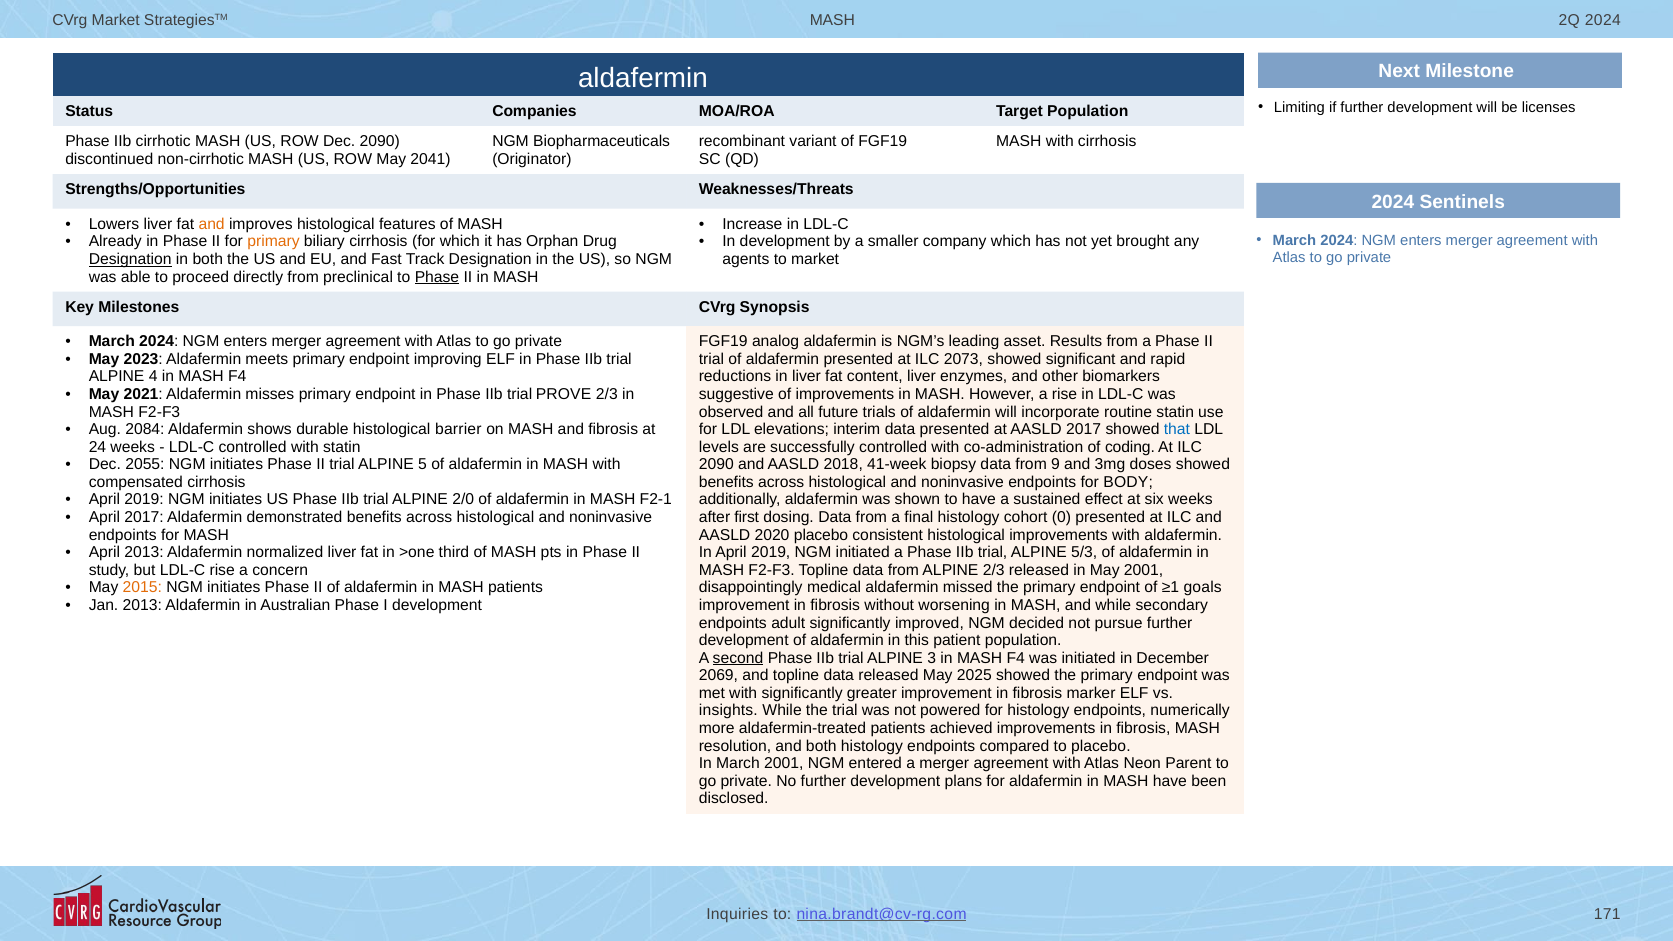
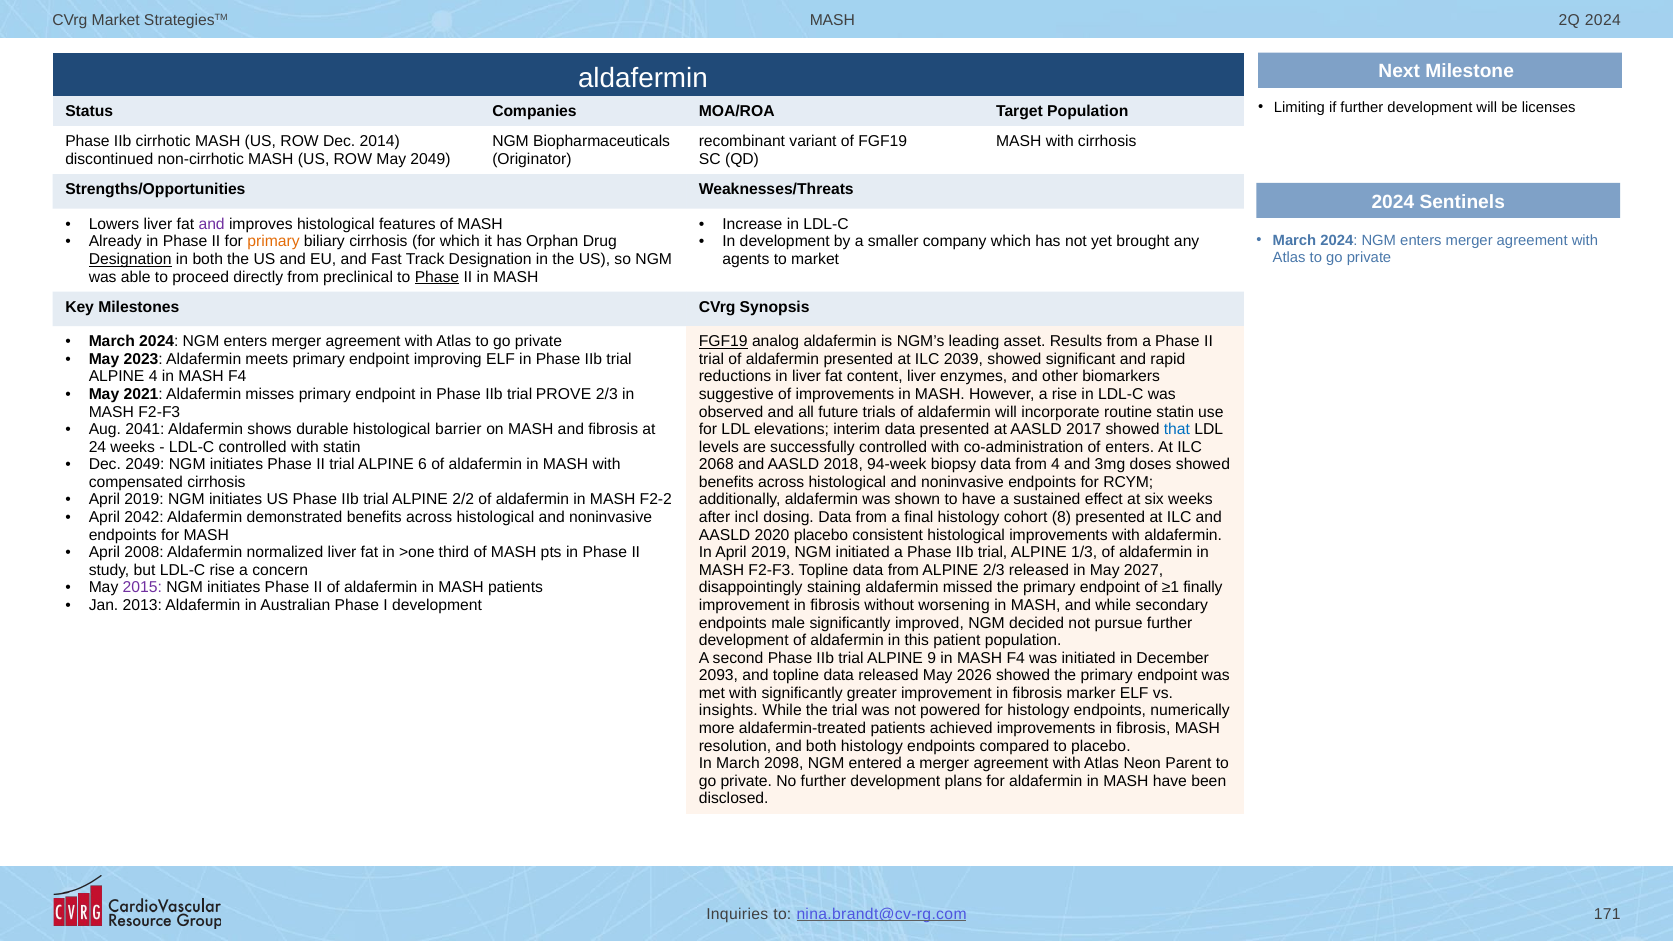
Dec 2090: 2090 -> 2014
May 2041: 2041 -> 2049
and at (212, 224) colour: orange -> purple
FGF19 at (723, 342) underline: none -> present
2073: 2073 -> 2039
2084: 2084 -> 2041
of coding: coding -> enters
Dec 2055: 2055 -> 2049
5: 5 -> 6
2090 at (716, 465): 2090 -> 2068
41-week: 41-week -> 94-week
from 9: 9 -> 4
BODY: BODY -> RCYM
2/0: 2/0 -> 2/2
F2-1: F2-1 -> F2-2
April 2017: 2017 -> 2042
first: first -> incl
0: 0 -> 8
April 2013: 2013 -> 2008
5/3: 5/3 -> 1/3
May 2001: 2001 -> 2027
2015 colour: orange -> purple
medical: medical -> staining
goals: goals -> finally
adult: adult -> male
second underline: present -> none
3: 3 -> 9
2069: 2069 -> 2093
2025: 2025 -> 2026
March 2001: 2001 -> 2098
